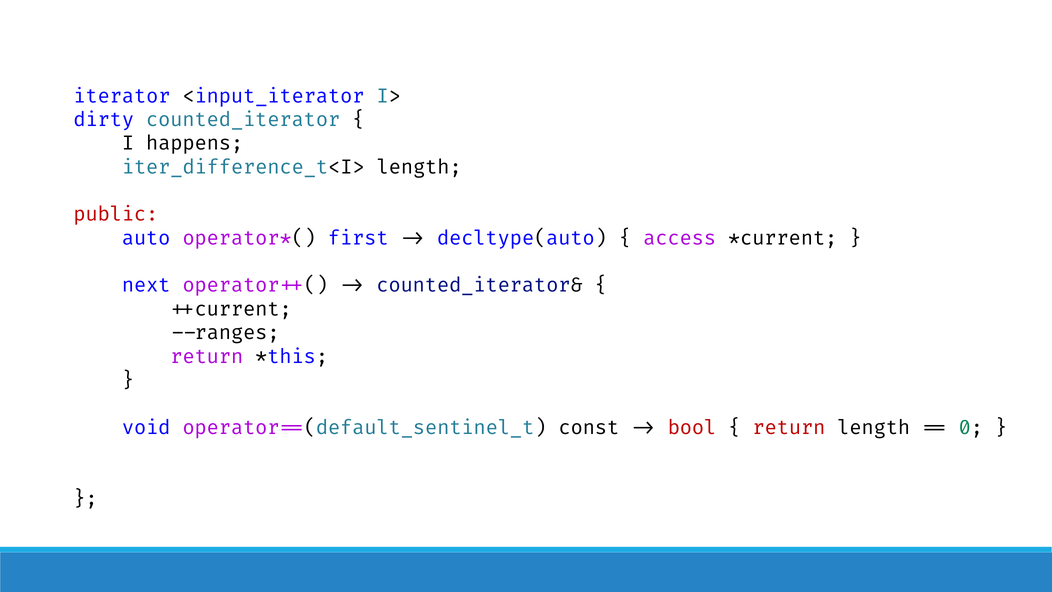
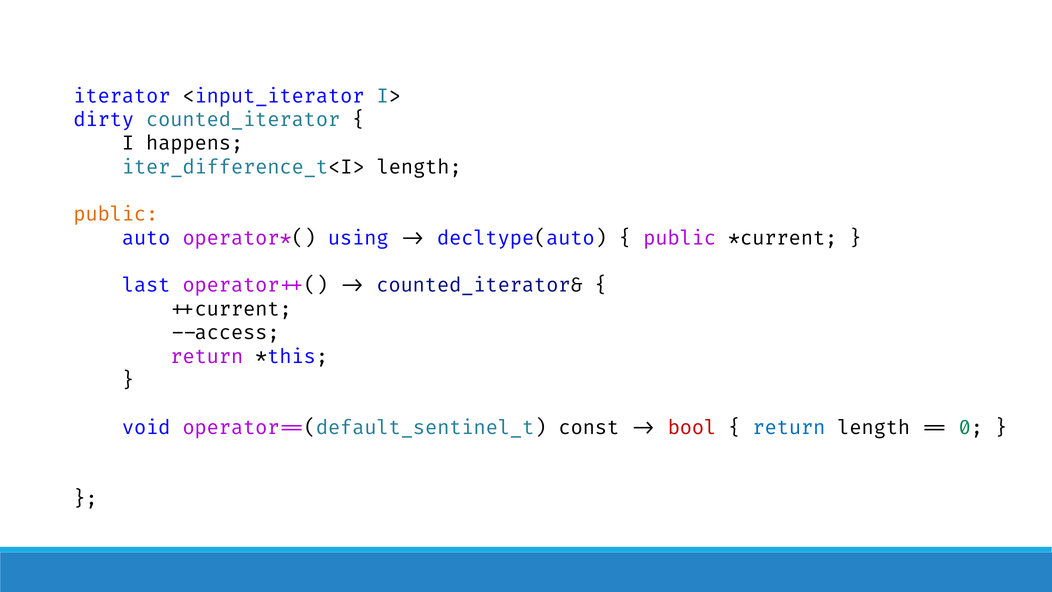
public at (116, 214) colour: red -> orange
first: first -> using
access at (680, 238): access -> public
next: next -> last
--ranges: --ranges -> --access
return at (789, 427) colour: red -> blue
